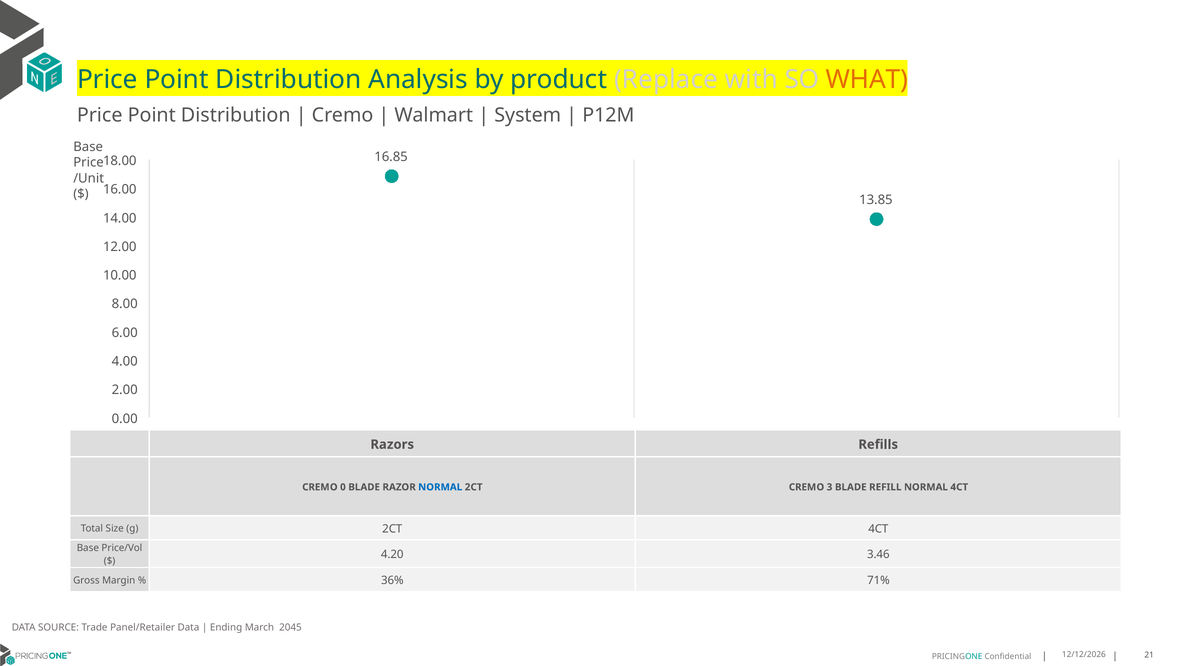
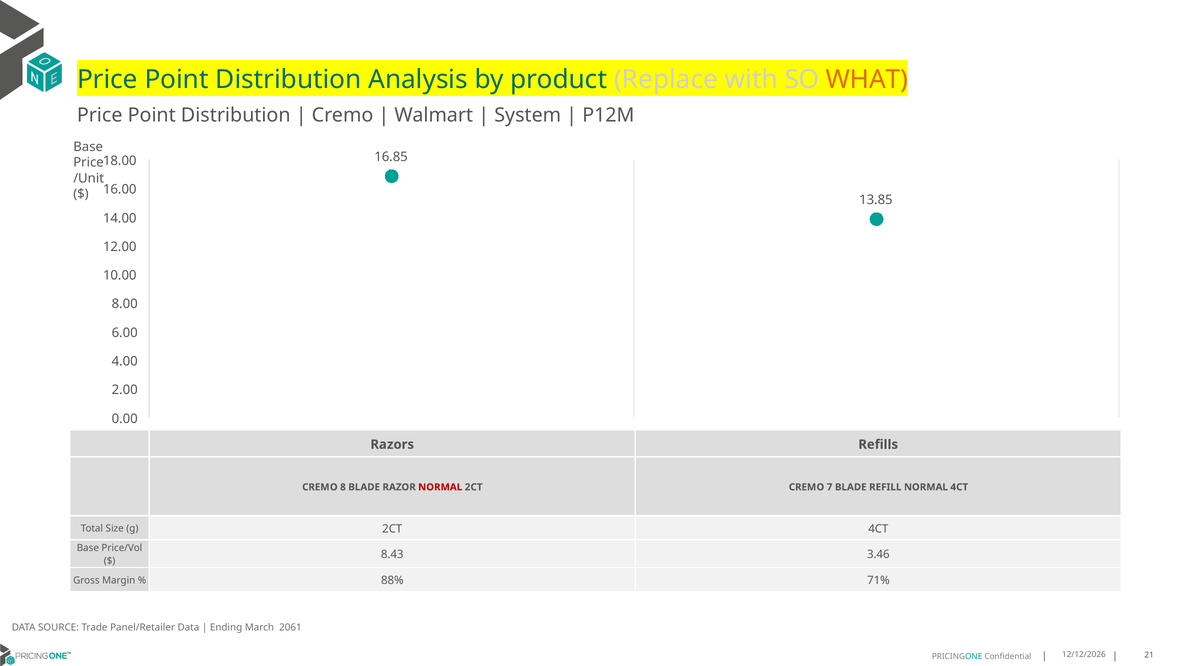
0: 0 -> 8
NORMAL at (440, 487) colour: blue -> red
3: 3 -> 7
4.20: 4.20 -> 8.43
36%: 36% -> 88%
2045: 2045 -> 2061
